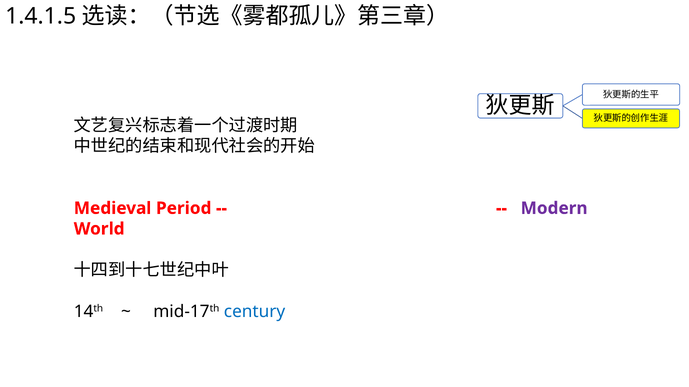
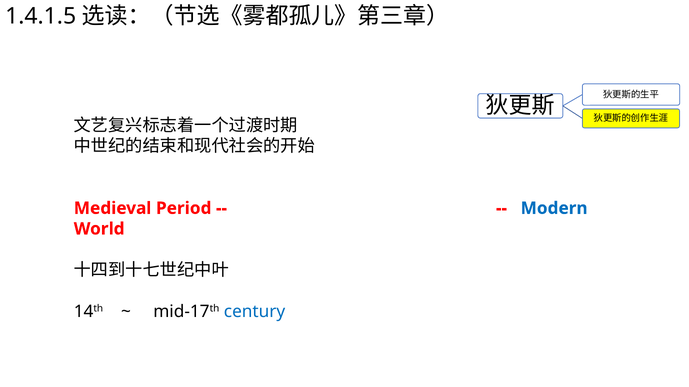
Modern colour: purple -> blue
